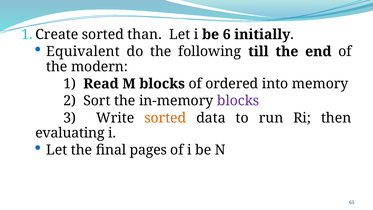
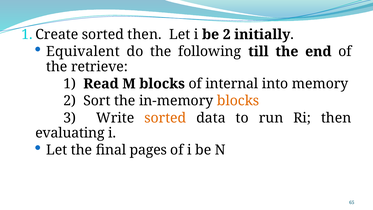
sorted than: than -> then
be 6: 6 -> 2
modern: modern -> retrieve
ordered: ordered -> internal
blocks at (238, 101) colour: purple -> orange
